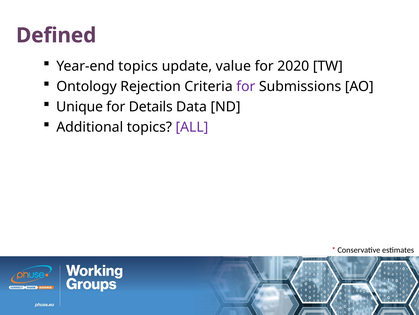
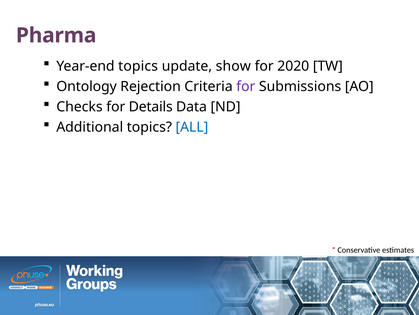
Defined: Defined -> Pharma
value: value -> show
Unique: Unique -> Checks
ALL colour: purple -> blue
